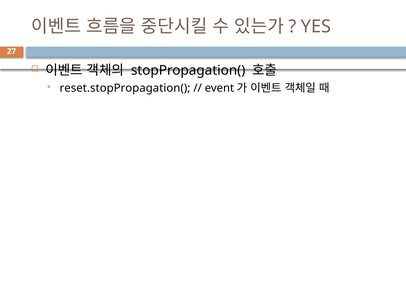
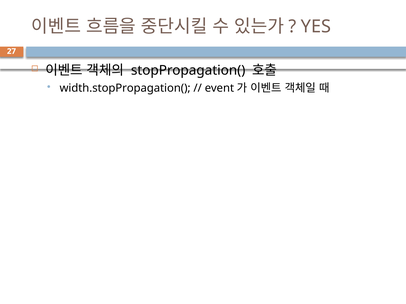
reset.stopPropagation(: reset.stopPropagation( -> width.stopPropagation(
